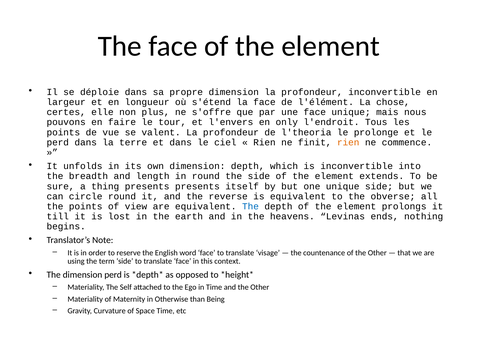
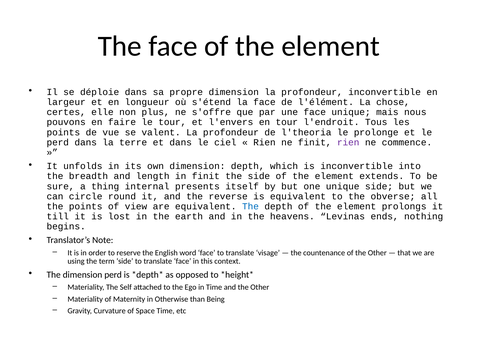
en only: only -> tour
rien at (348, 143) colour: orange -> purple
in round: round -> finit
thing presents: presents -> internal
